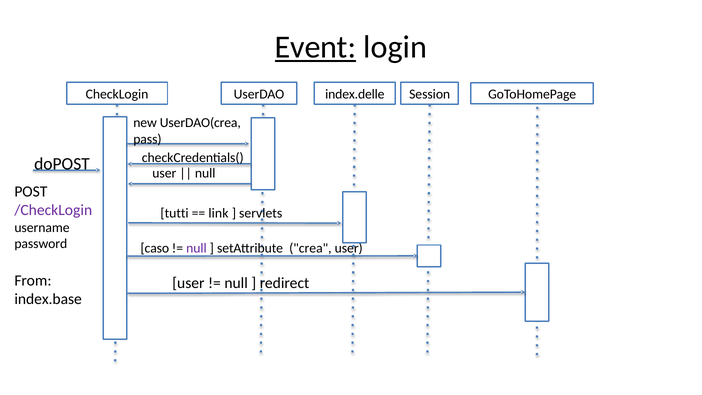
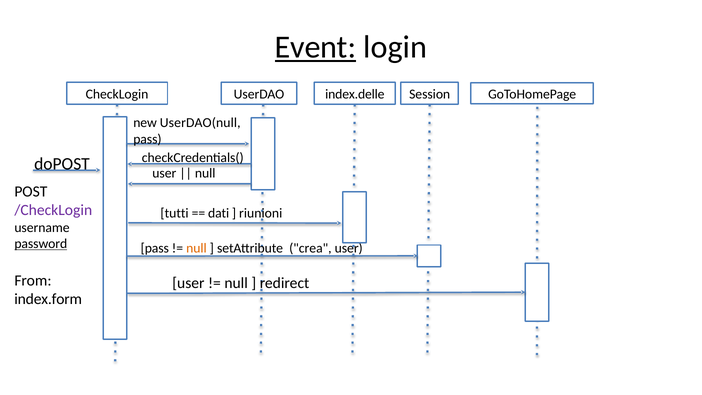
UserDAO(crea: UserDAO(crea -> UserDAO(null
link: link -> dati
servlets: servlets -> riunioni
password underline: none -> present
caso at (155, 248): caso -> pass
null at (196, 248) colour: purple -> orange
index.base: index.base -> index.form
